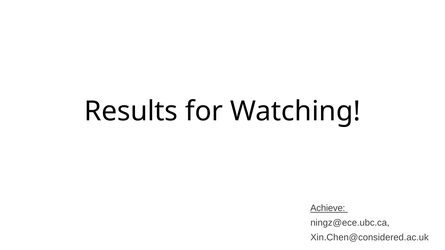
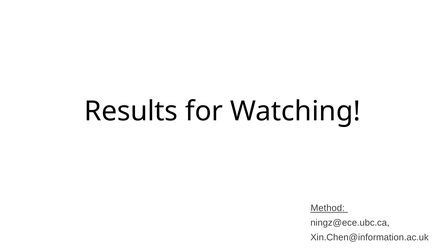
Achieve: Achieve -> Method
Xin.Chen@considered.ac.uk: Xin.Chen@considered.ac.uk -> Xin.Chen@information.ac.uk
